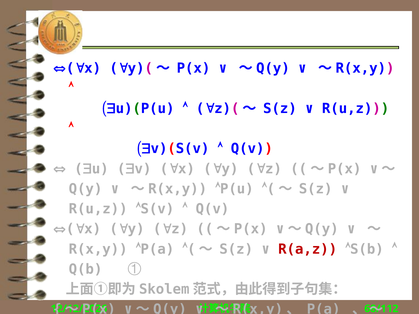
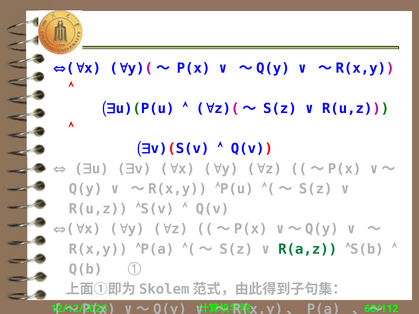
R(a,z colour: red -> green
